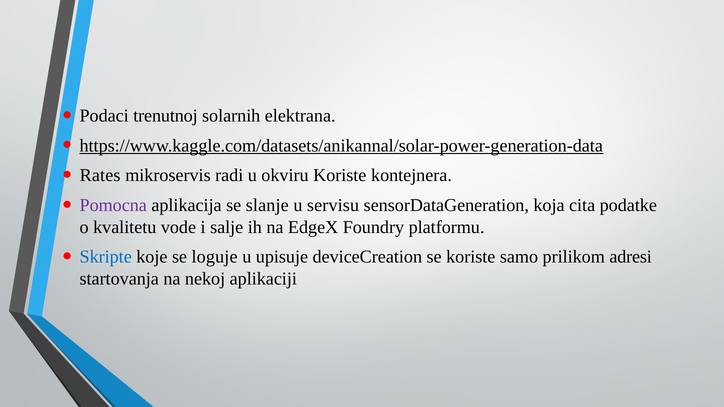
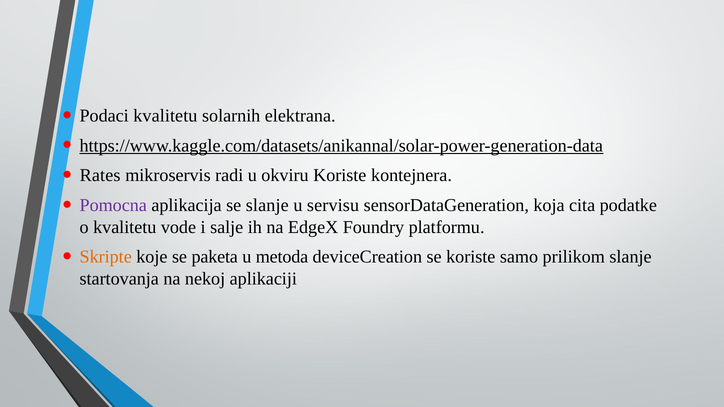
Podaci trenutnoj: trenutnoj -> kvalitetu
Skripte colour: blue -> orange
loguje: loguje -> paketa
upisuje: upisuje -> metoda
prilikom adresi: adresi -> slanje
